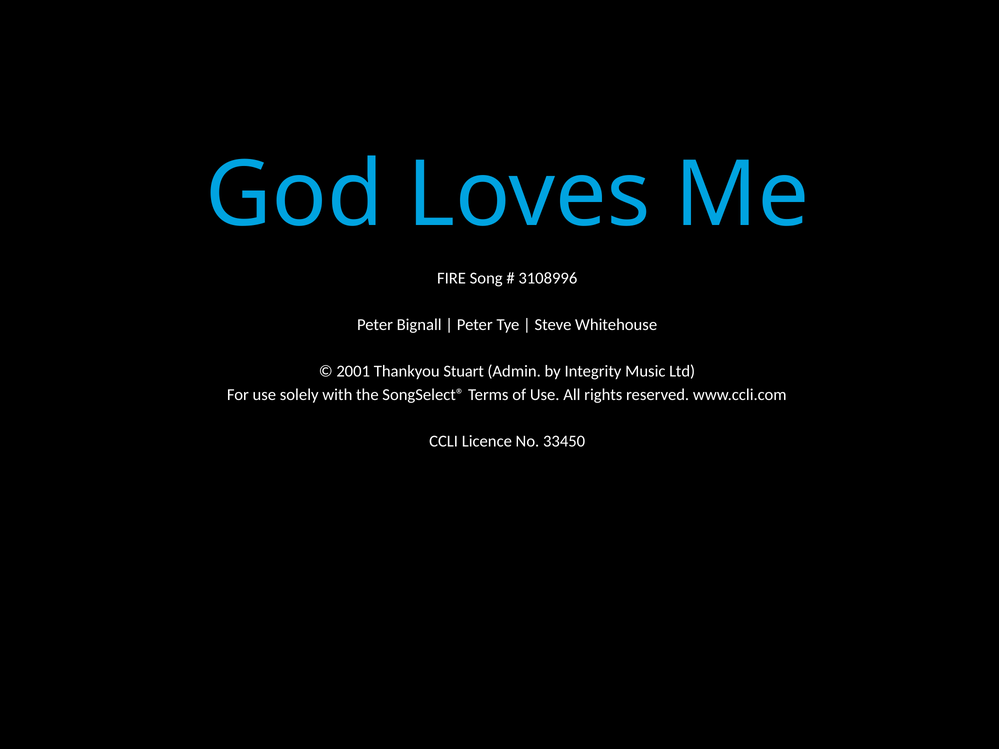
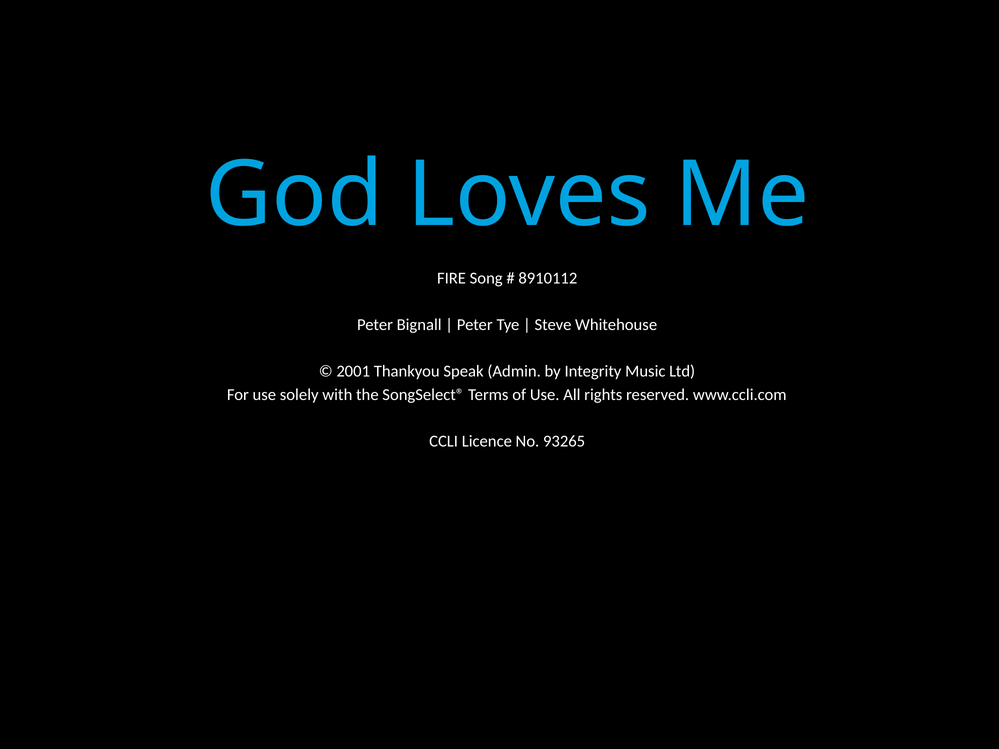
3108996: 3108996 -> 8910112
Stuart: Stuart -> Speak
33450: 33450 -> 93265
